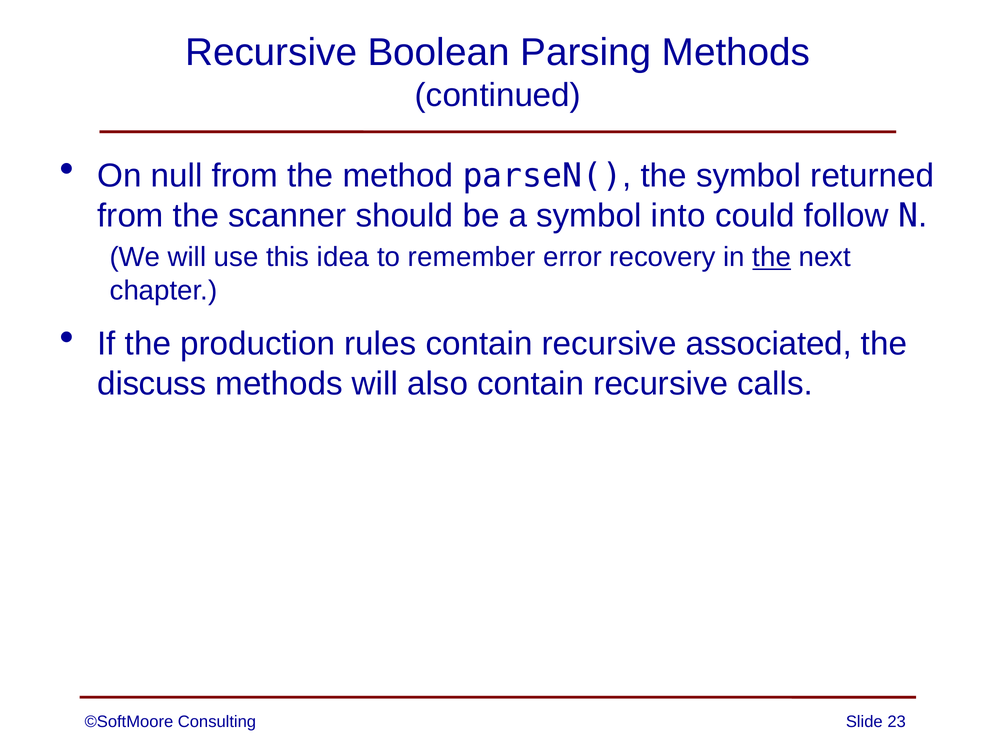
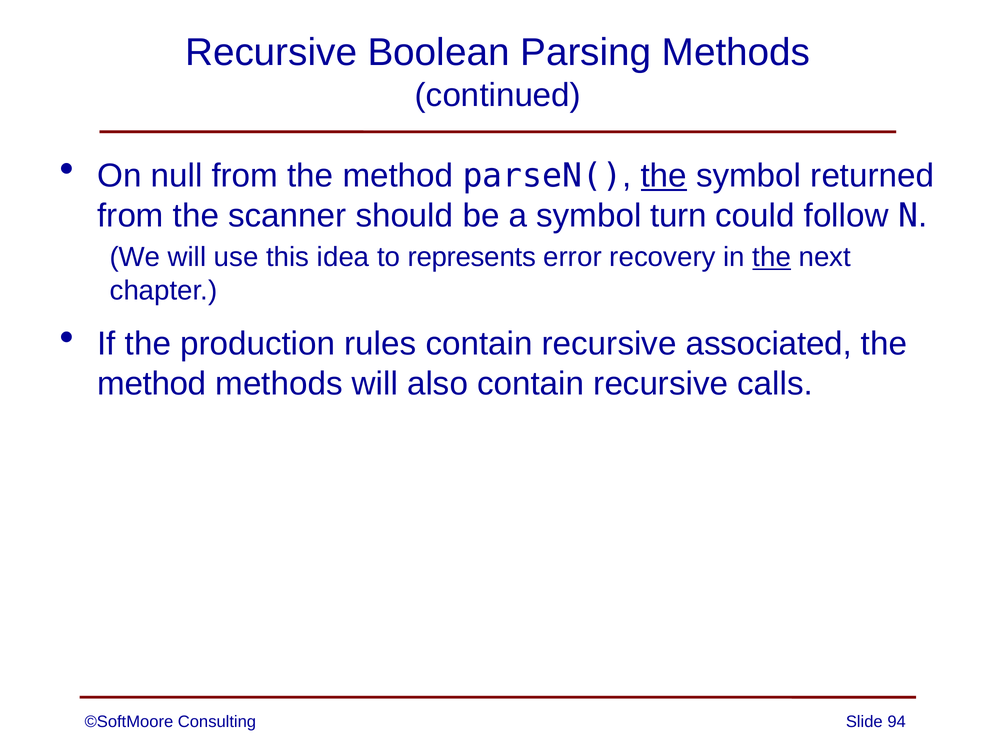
the at (664, 176) underline: none -> present
into: into -> turn
remember: remember -> represents
discuss at (152, 384): discuss -> method
23: 23 -> 94
